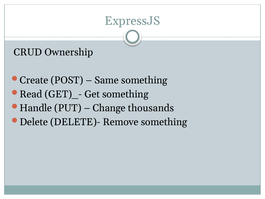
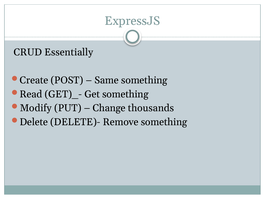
Ownership: Ownership -> Essentially
Handle: Handle -> Modify
